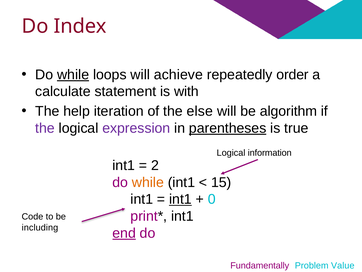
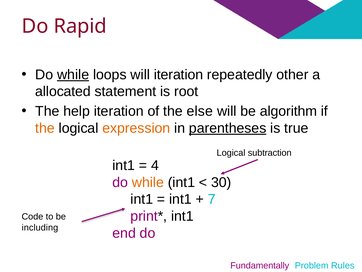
Index: Index -> Rapid
will achieve: achieve -> iteration
order: order -> other
calculate: calculate -> allocated
with: with -> root
the at (45, 128) colour: purple -> orange
expression colour: purple -> orange
information: information -> subtraction
2: 2 -> 4
15: 15 -> 30
int1 at (180, 199) underline: present -> none
0: 0 -> 7
end underline: present -> none
Value: Value -> Rules
